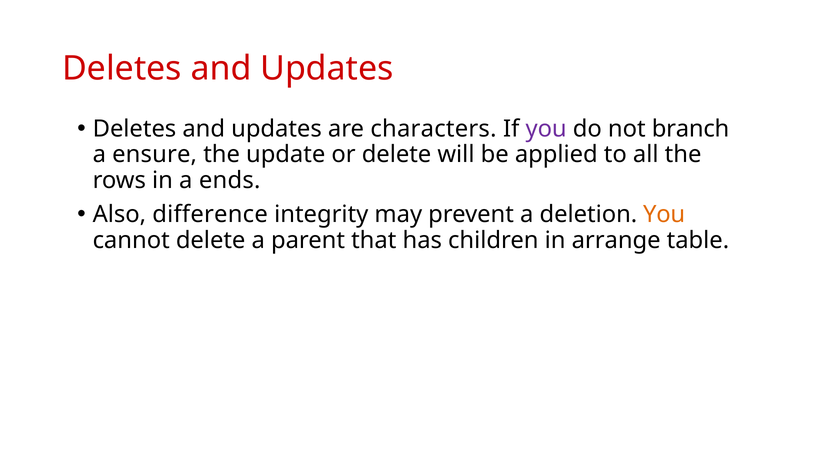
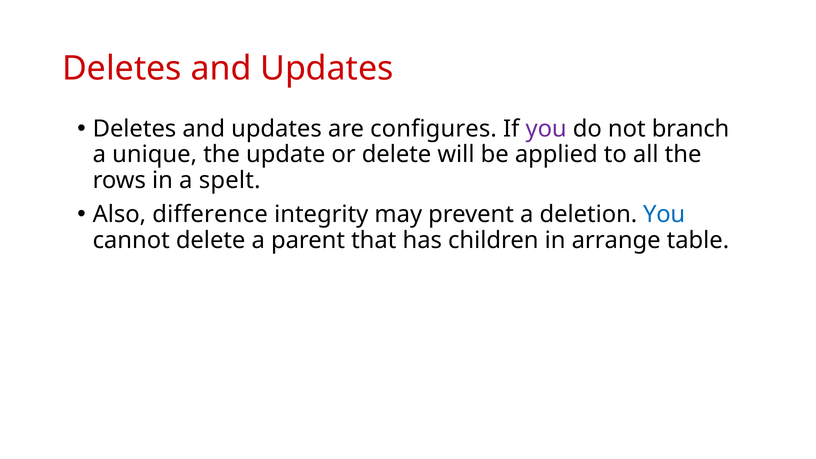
characters: characters -> configures
ensure: ensure -> unique
ends: ends -> spelt
You at (664, 215) colour: orange -> blue
